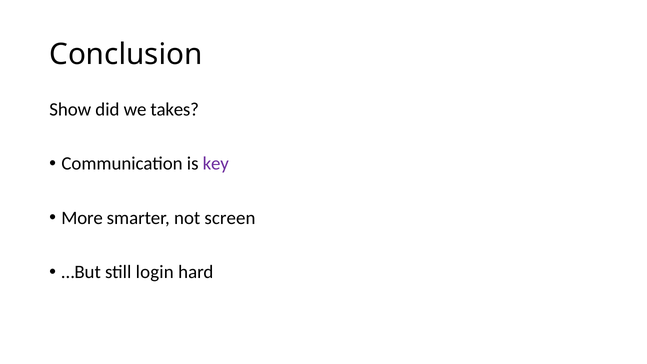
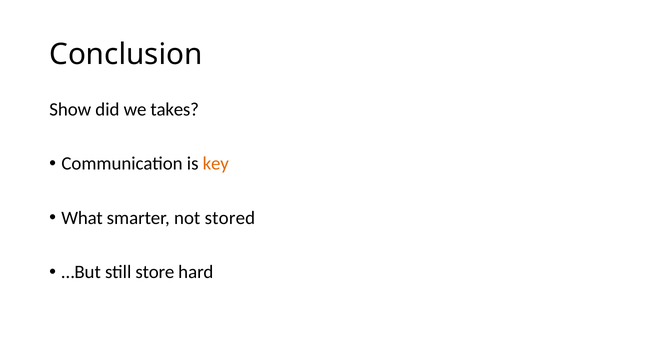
key colour: purple -> orange
More: More -> What
screen: screen -> stored
login: login -> store
